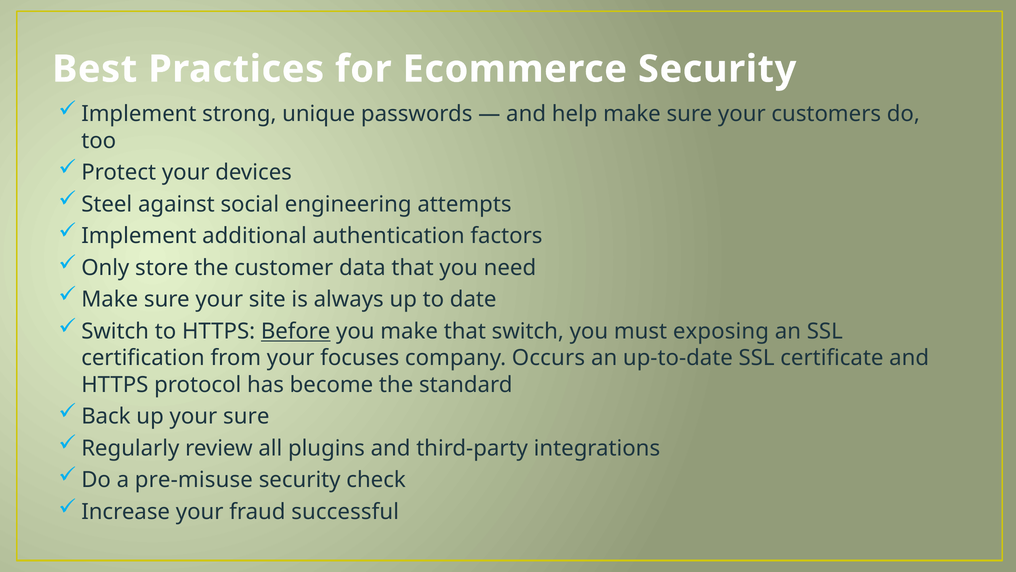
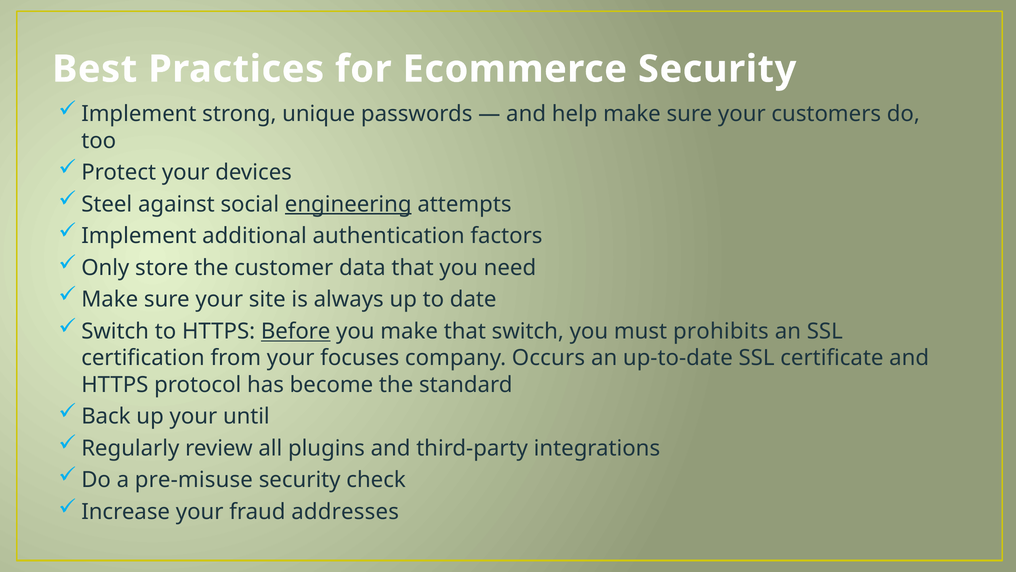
engineering underline: none -> present
exposing: exposing -> prohibits
your sure: sure -> until
successful: successful -> addresses
